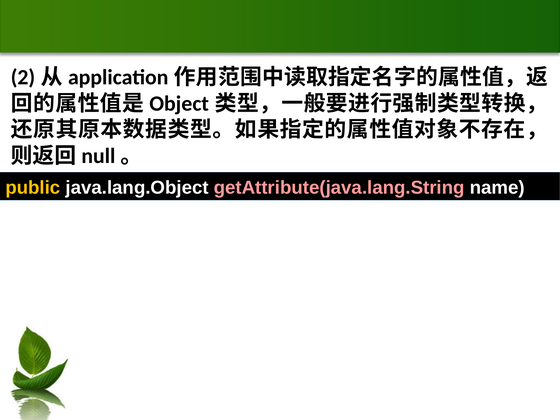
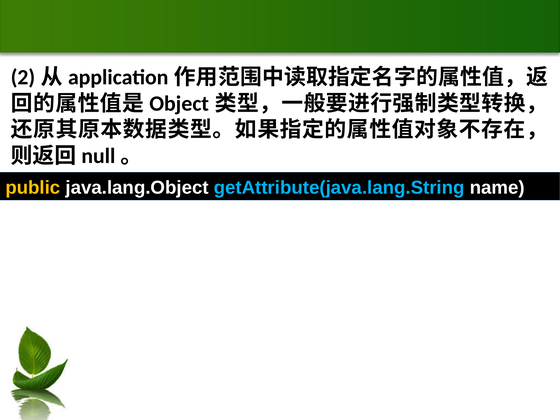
getAttribute(java.lang.String colour: pink -> light blue
